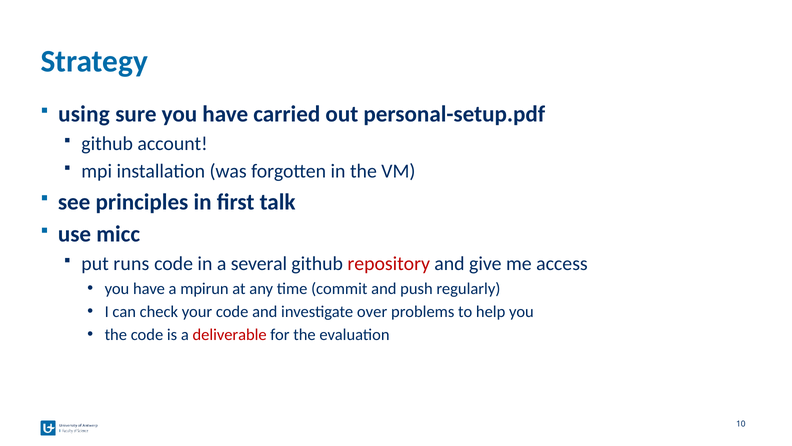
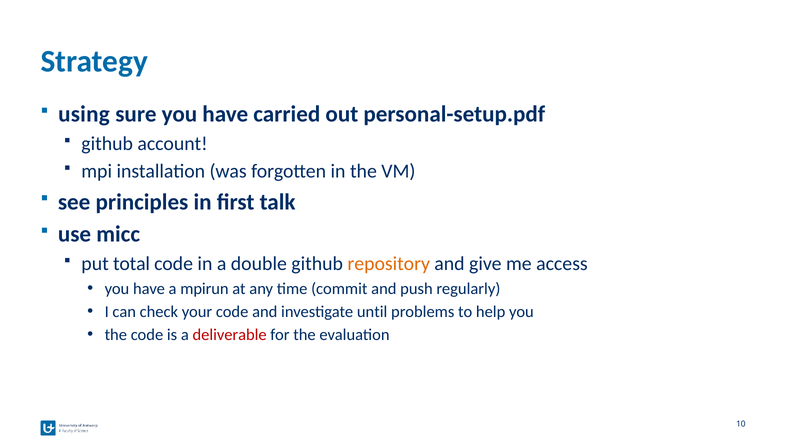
runs: runs -> total
several: several -> double
repository colour: red -> orange
over: over -> until
